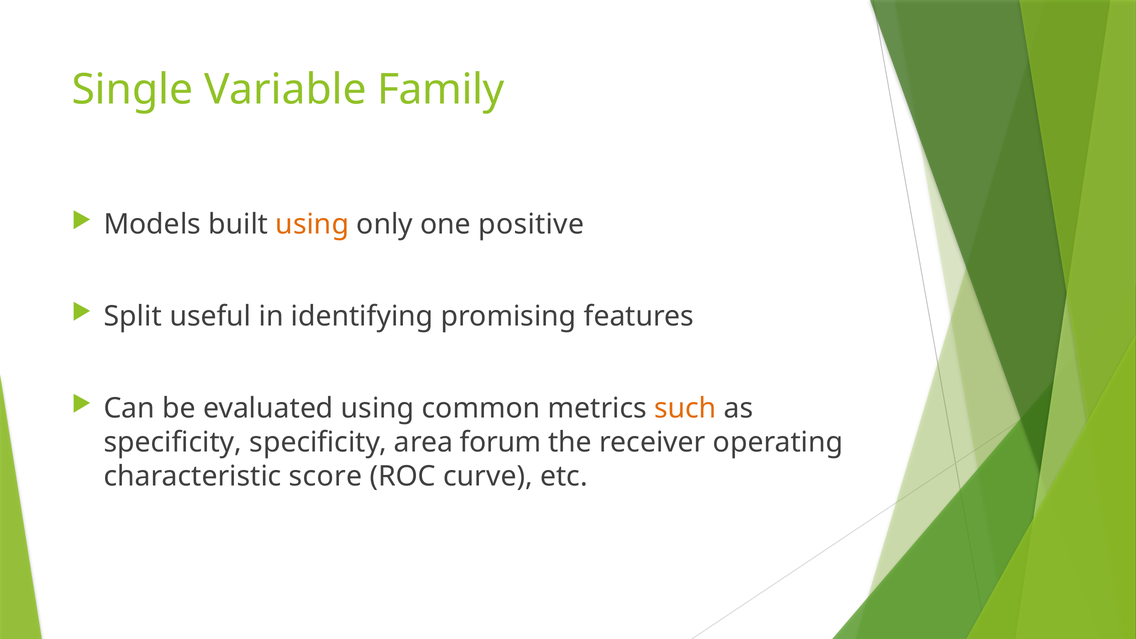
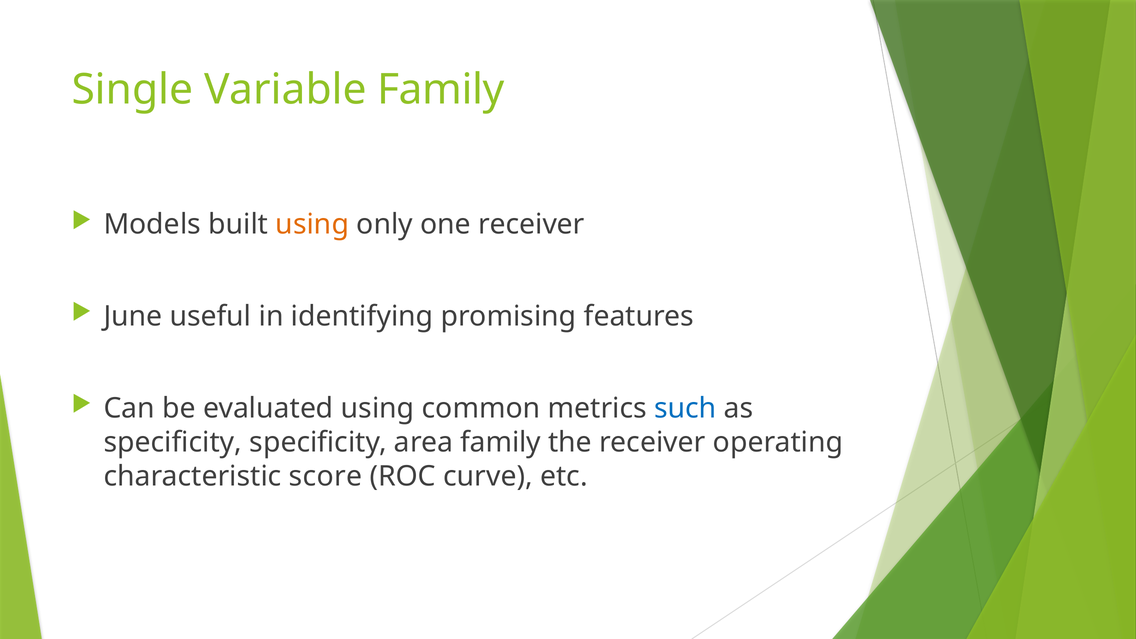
one positive: positive -> receiver
Split: Split -> June
such colour: orange -> blue
area forum: forum -> family
